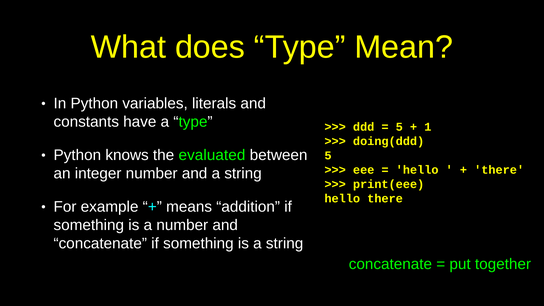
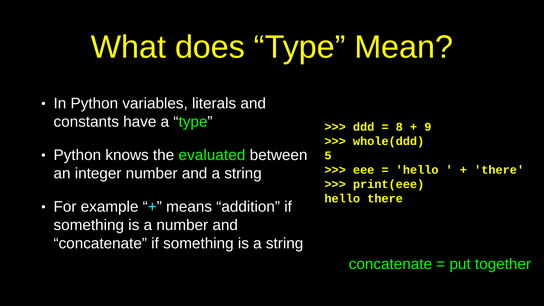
5 at (399, 127): 5 -> 8
1: 1 -> 9
doing(ddd: doing(ddd -> whole(ddd
